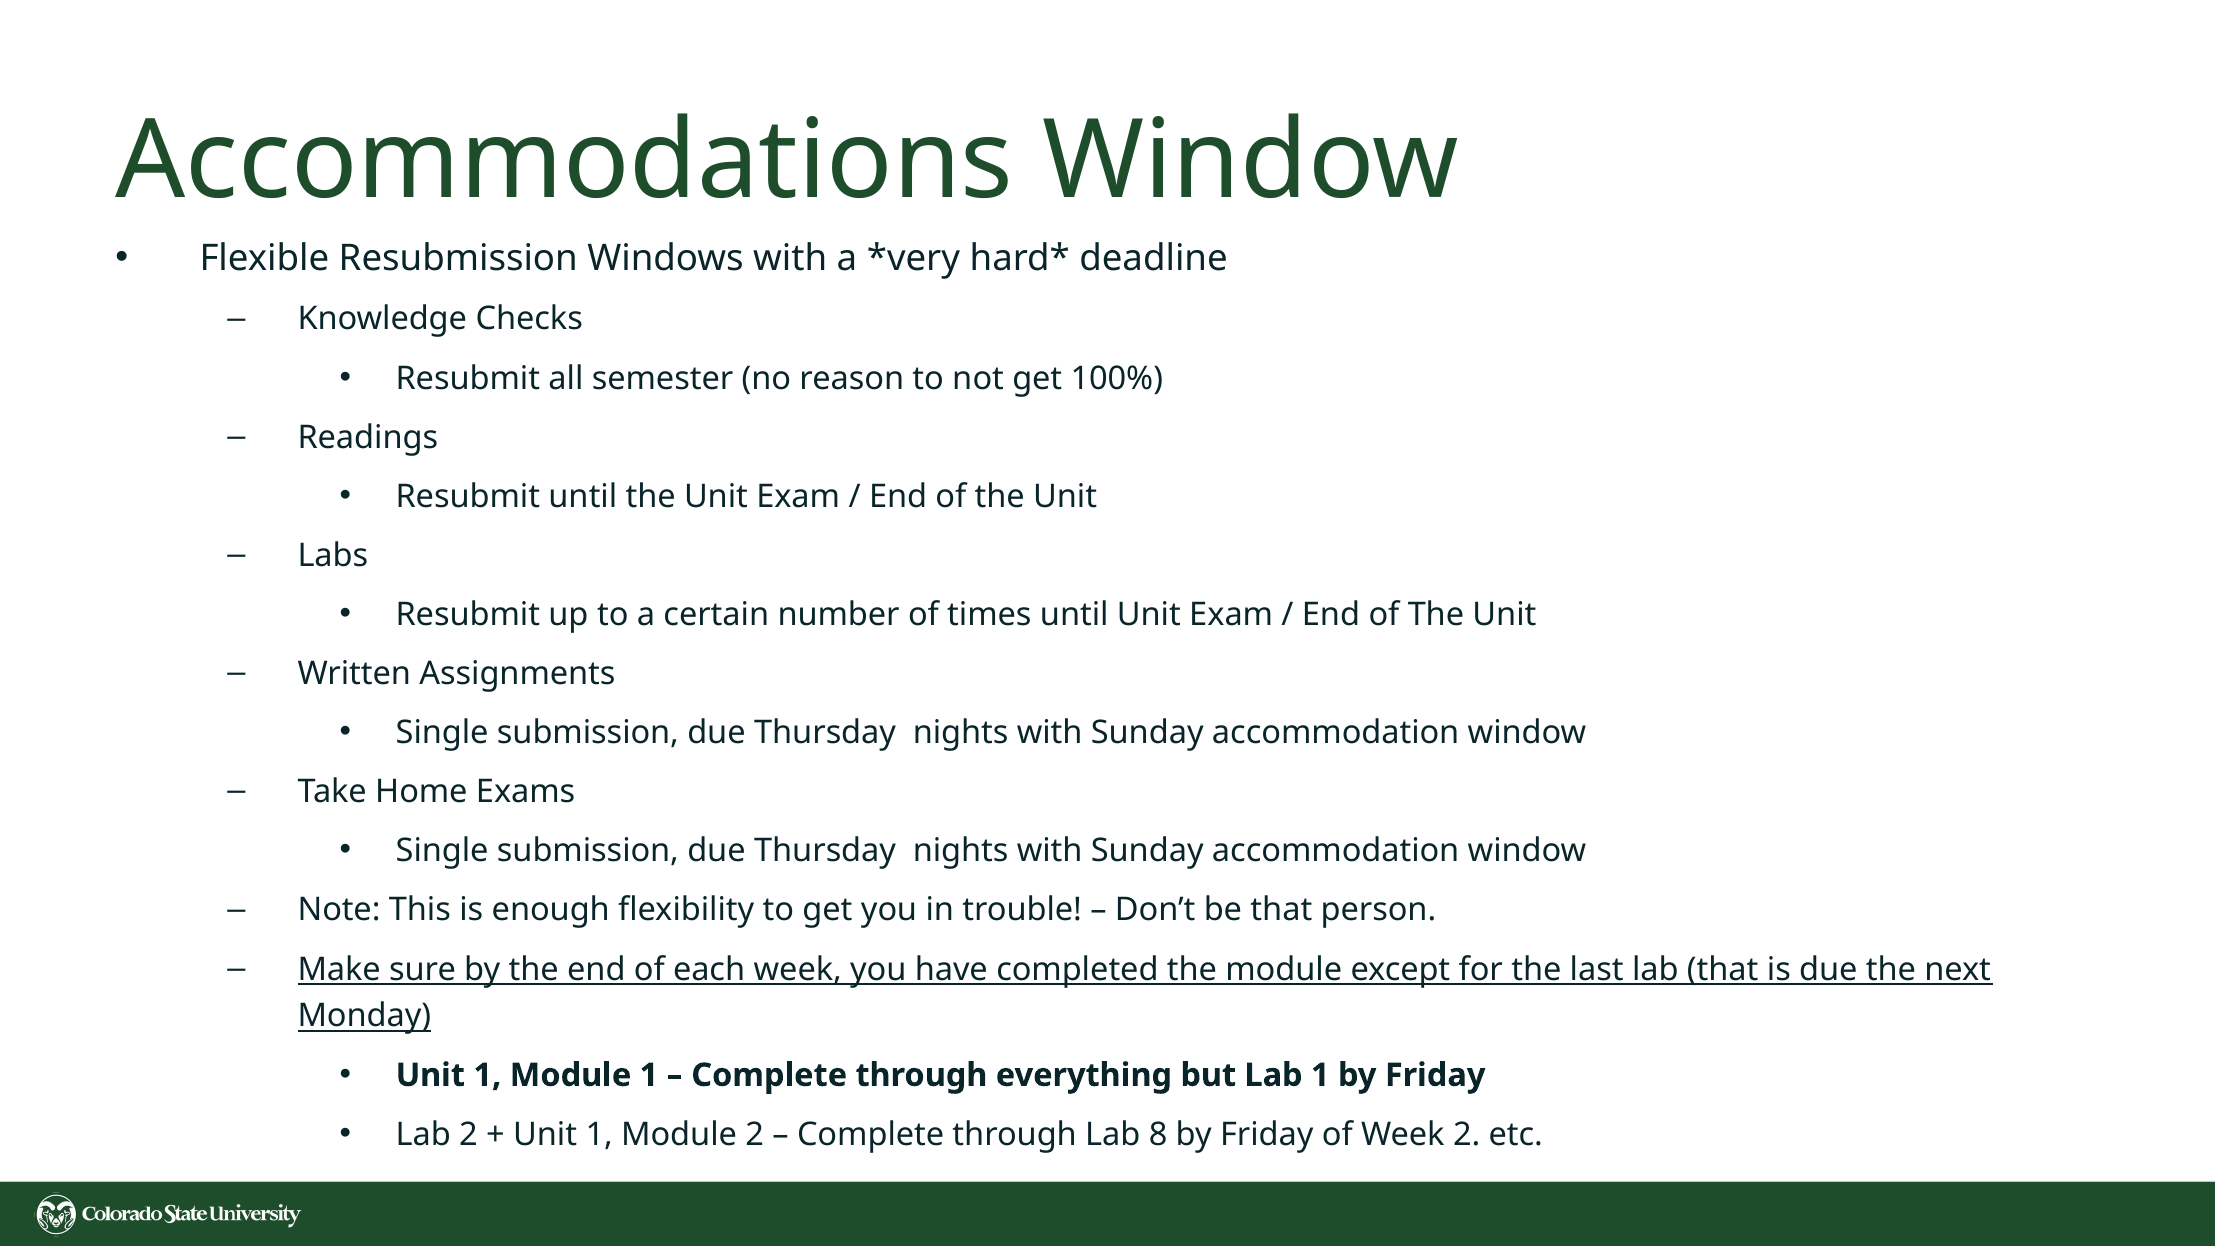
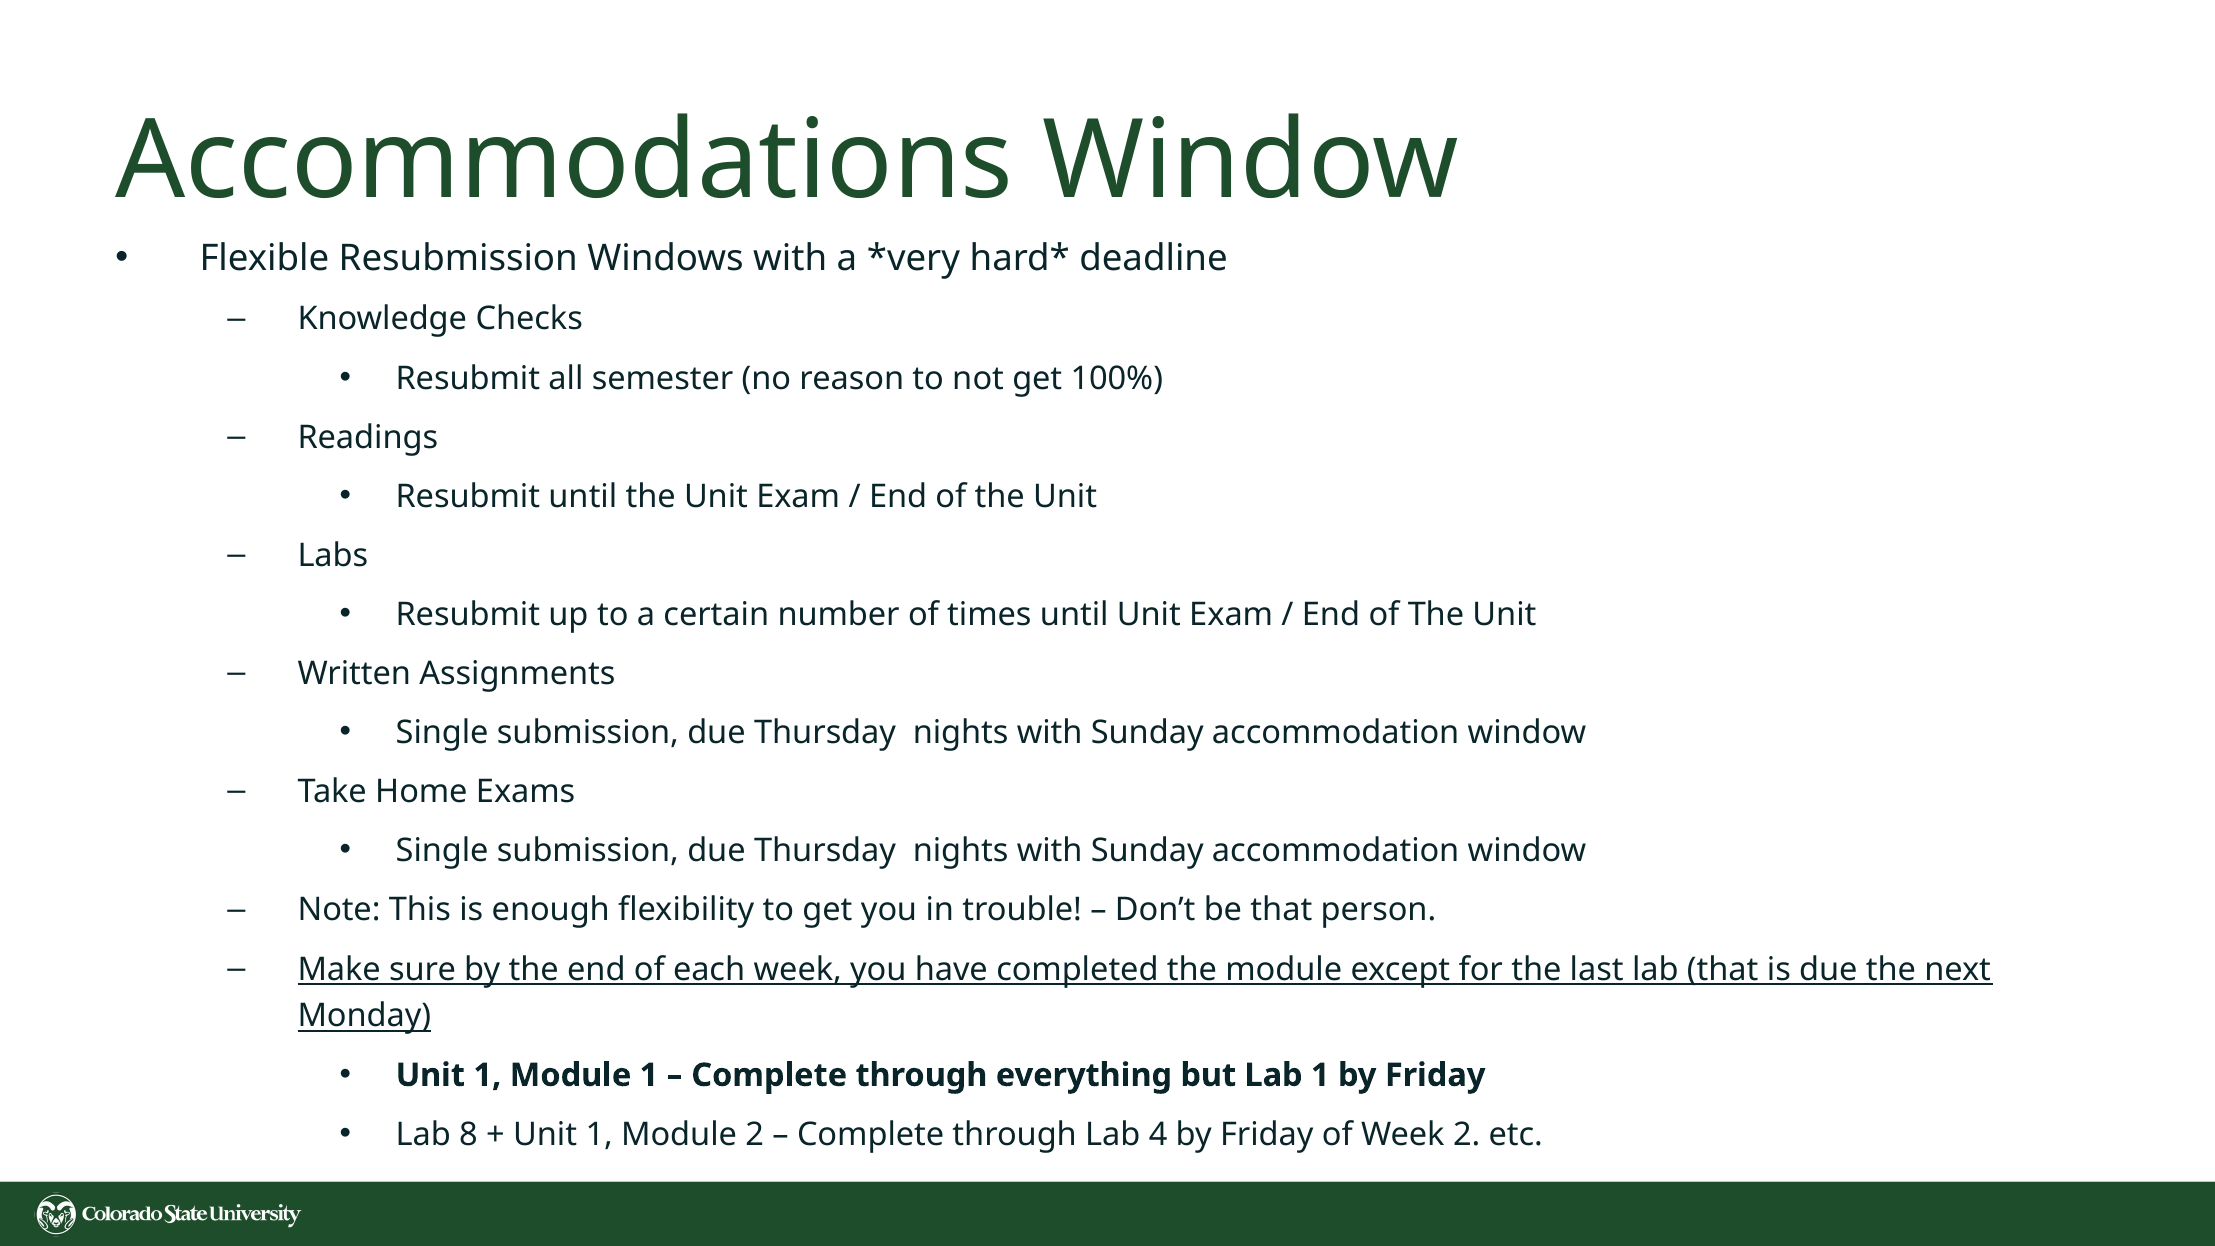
Lab 2: 2 -> 8
8: 8 -> 4
